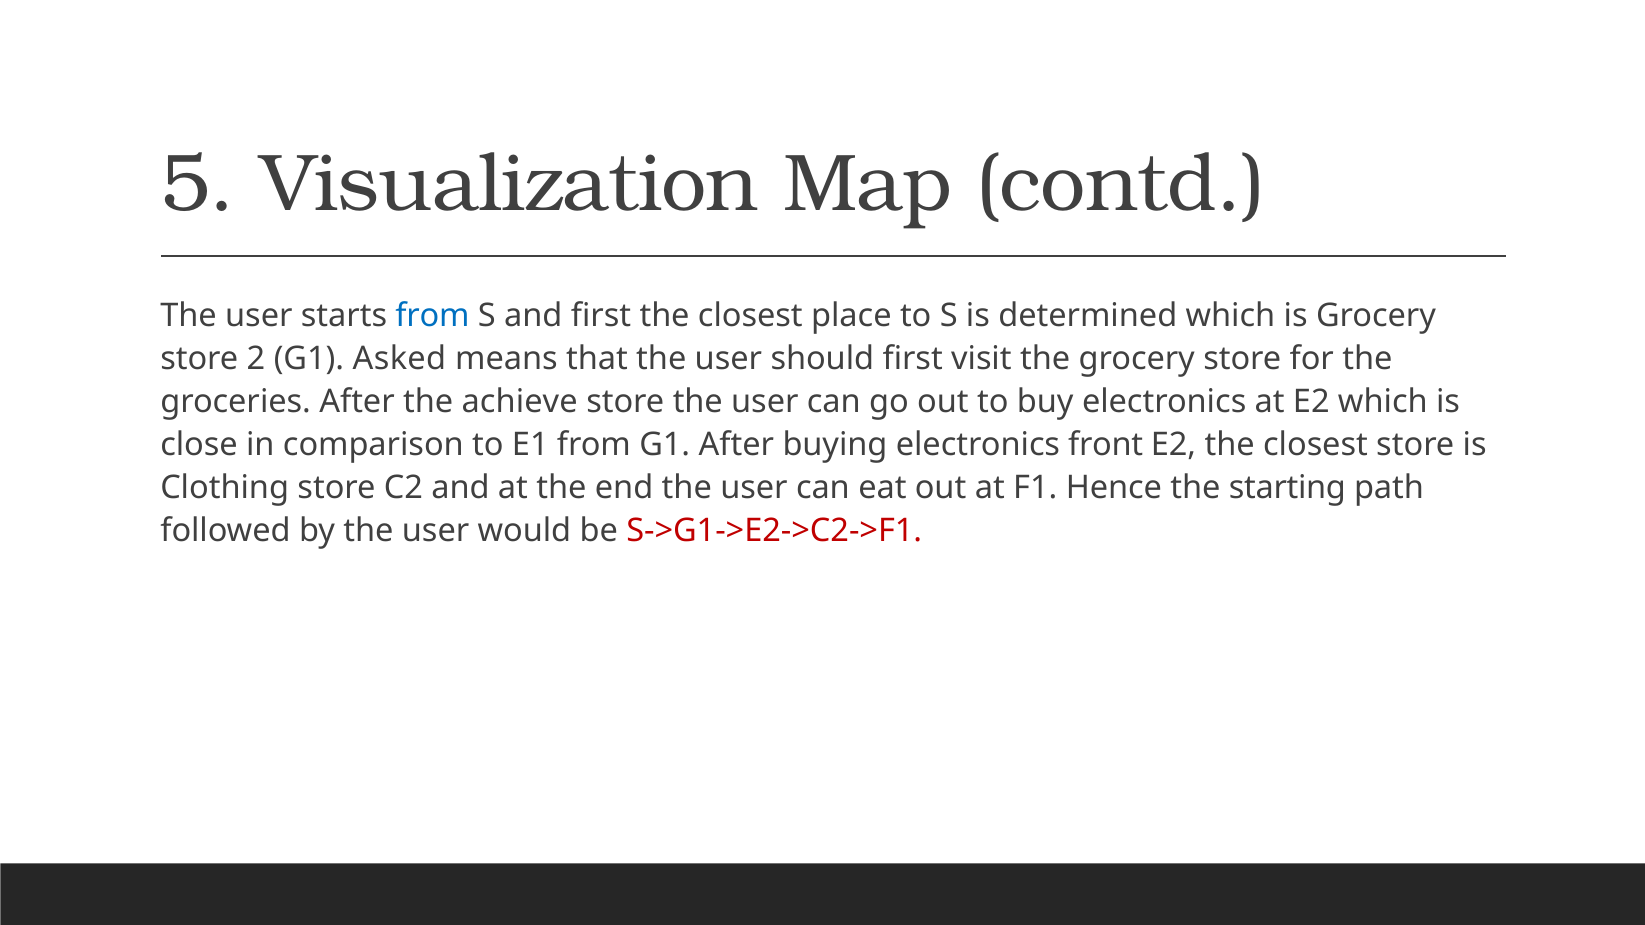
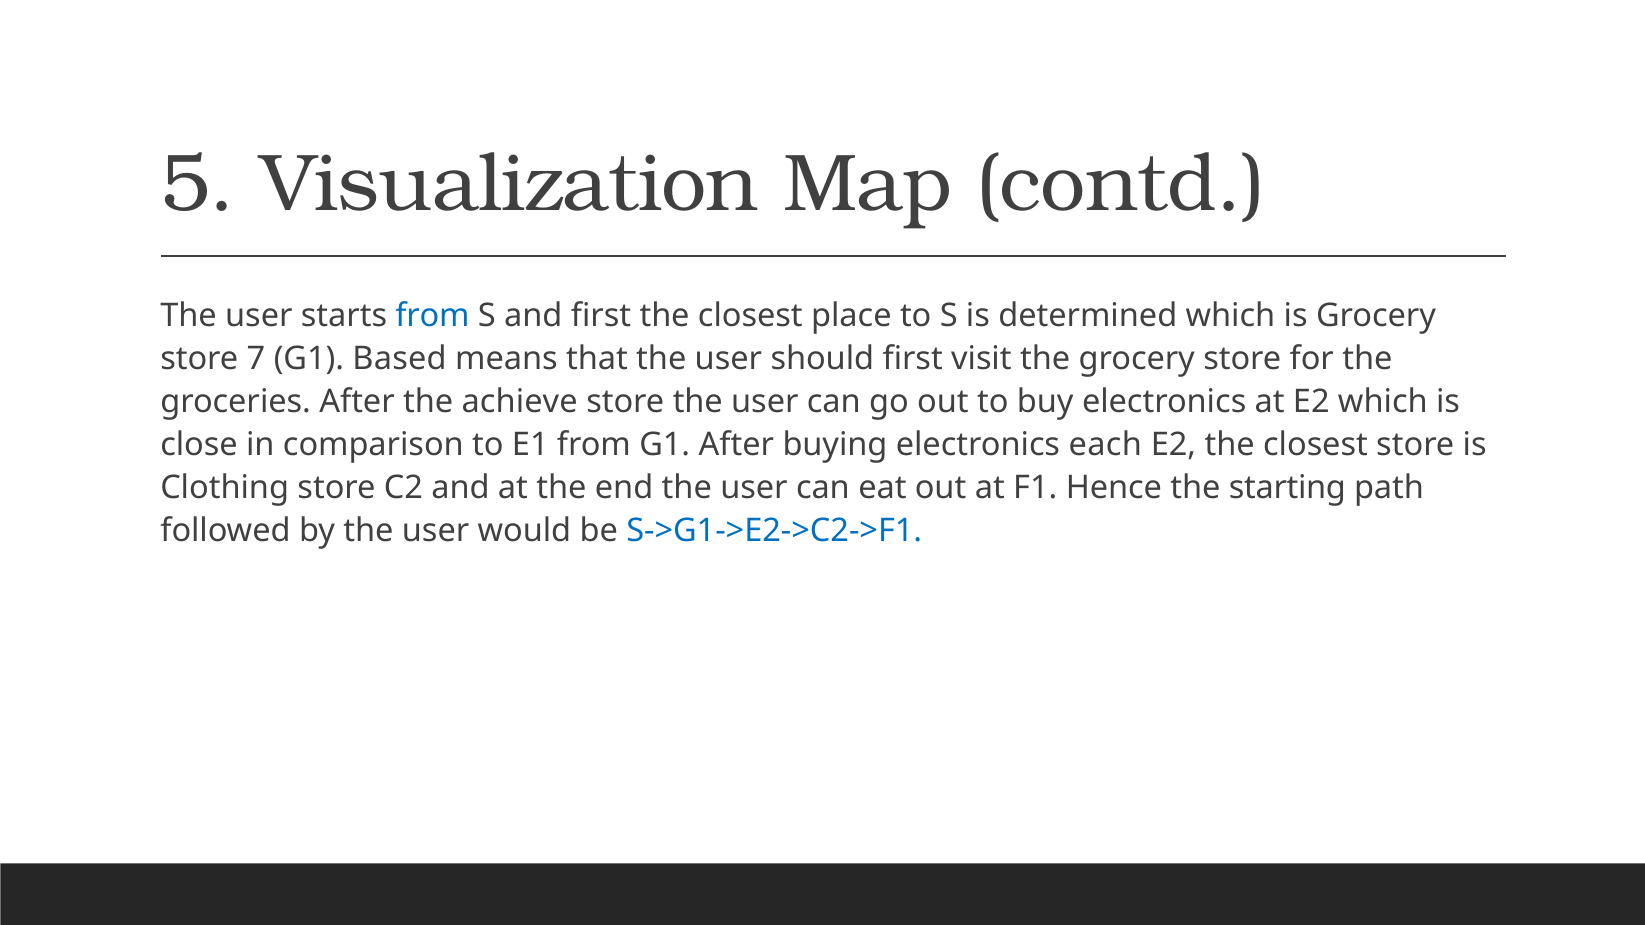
2: 2 -> 7
Asked: Asked -> Based
front: front -> each
S->G1->E2->C2->F1 colour: red -> blue
